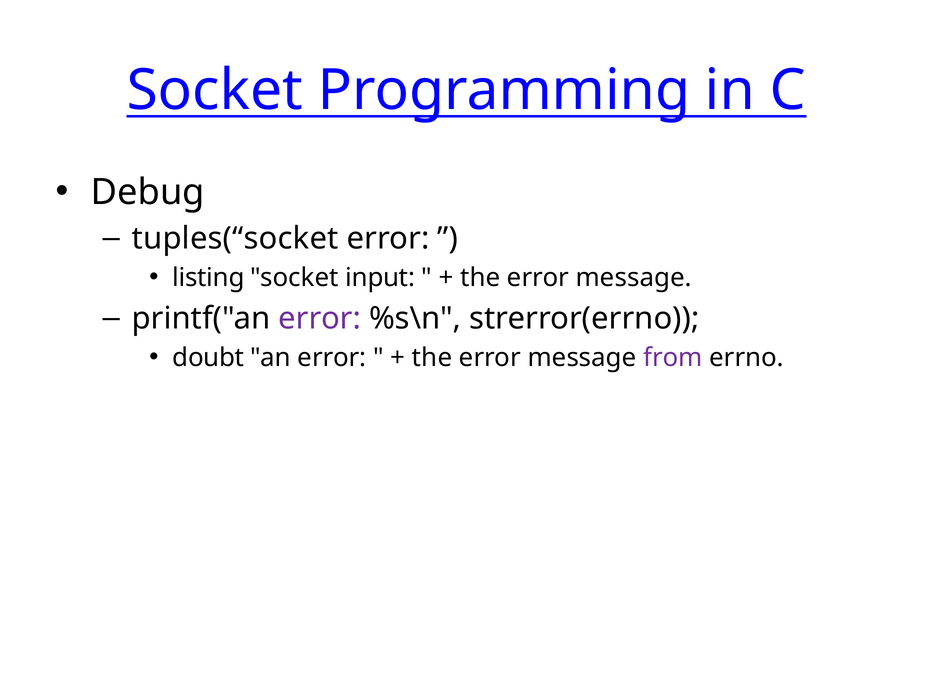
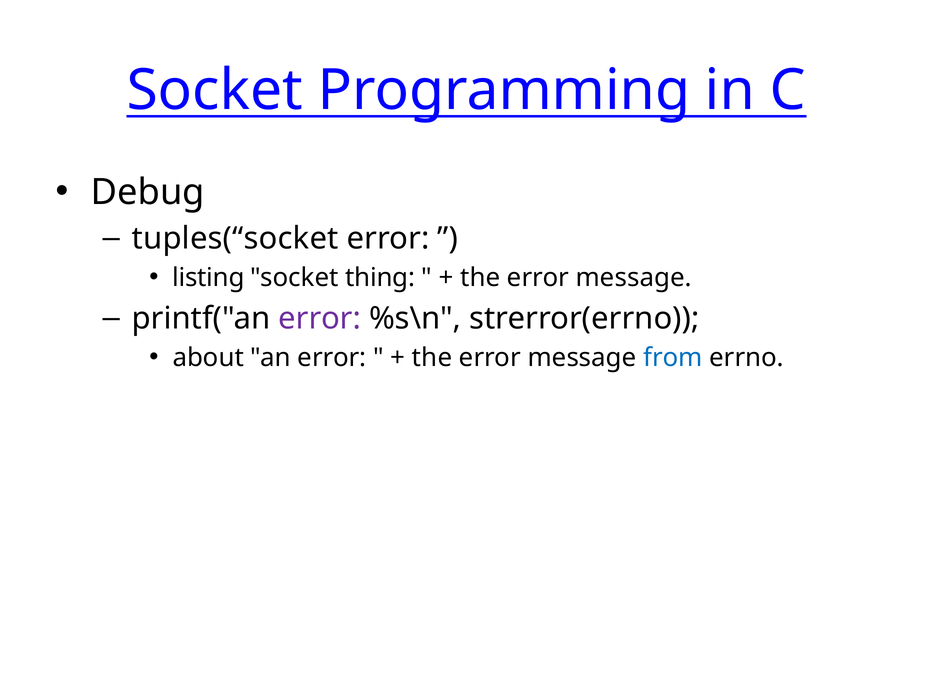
input: input -> thing
doubt: doubt -> about
from colour: purple -> blue
